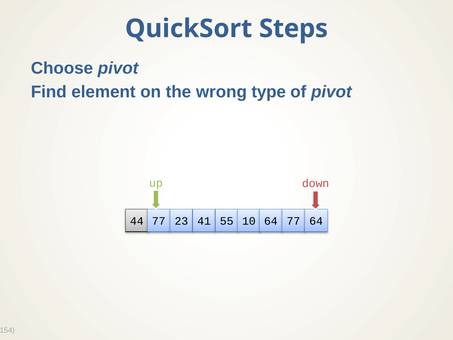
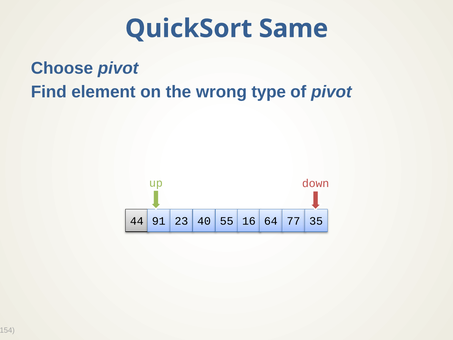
Steps: Steps -> Same
44 77: 77 -> 91
41: 41 -> 40
10: 10 -> 16
77 64: 64 -> 35
